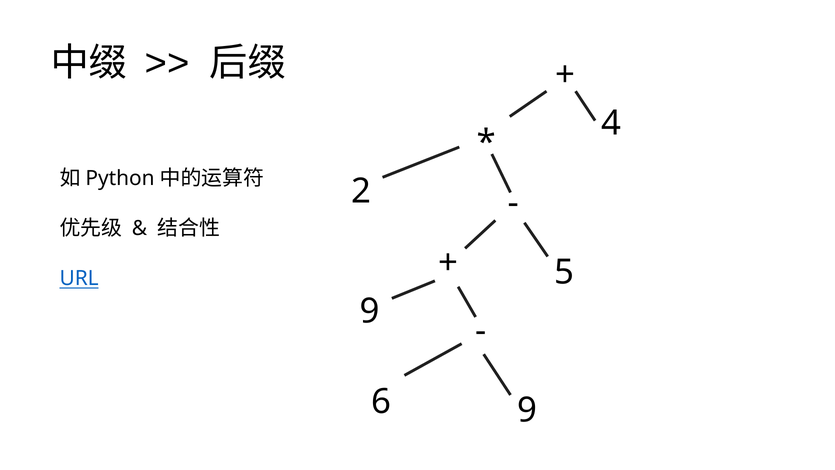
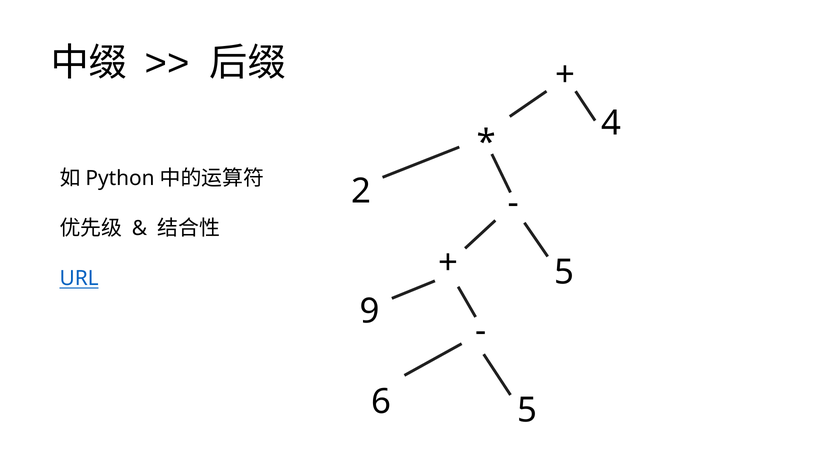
6 9: 9 -> 5
